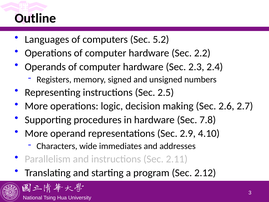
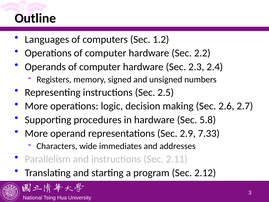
5.2: 5.2 -> 1.2
7.8: 7.8 -> 5.8
4.10: 4.10 -> 7.33
